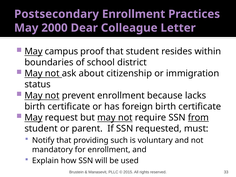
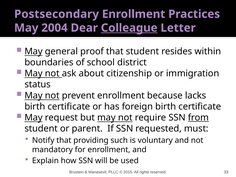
2000: 2000 -> 2004
Colleague underline: none -> present
campus: campus -> general
